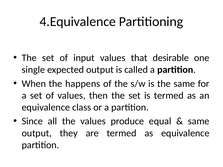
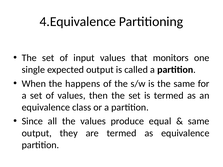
desirable: desirable -> monitors
